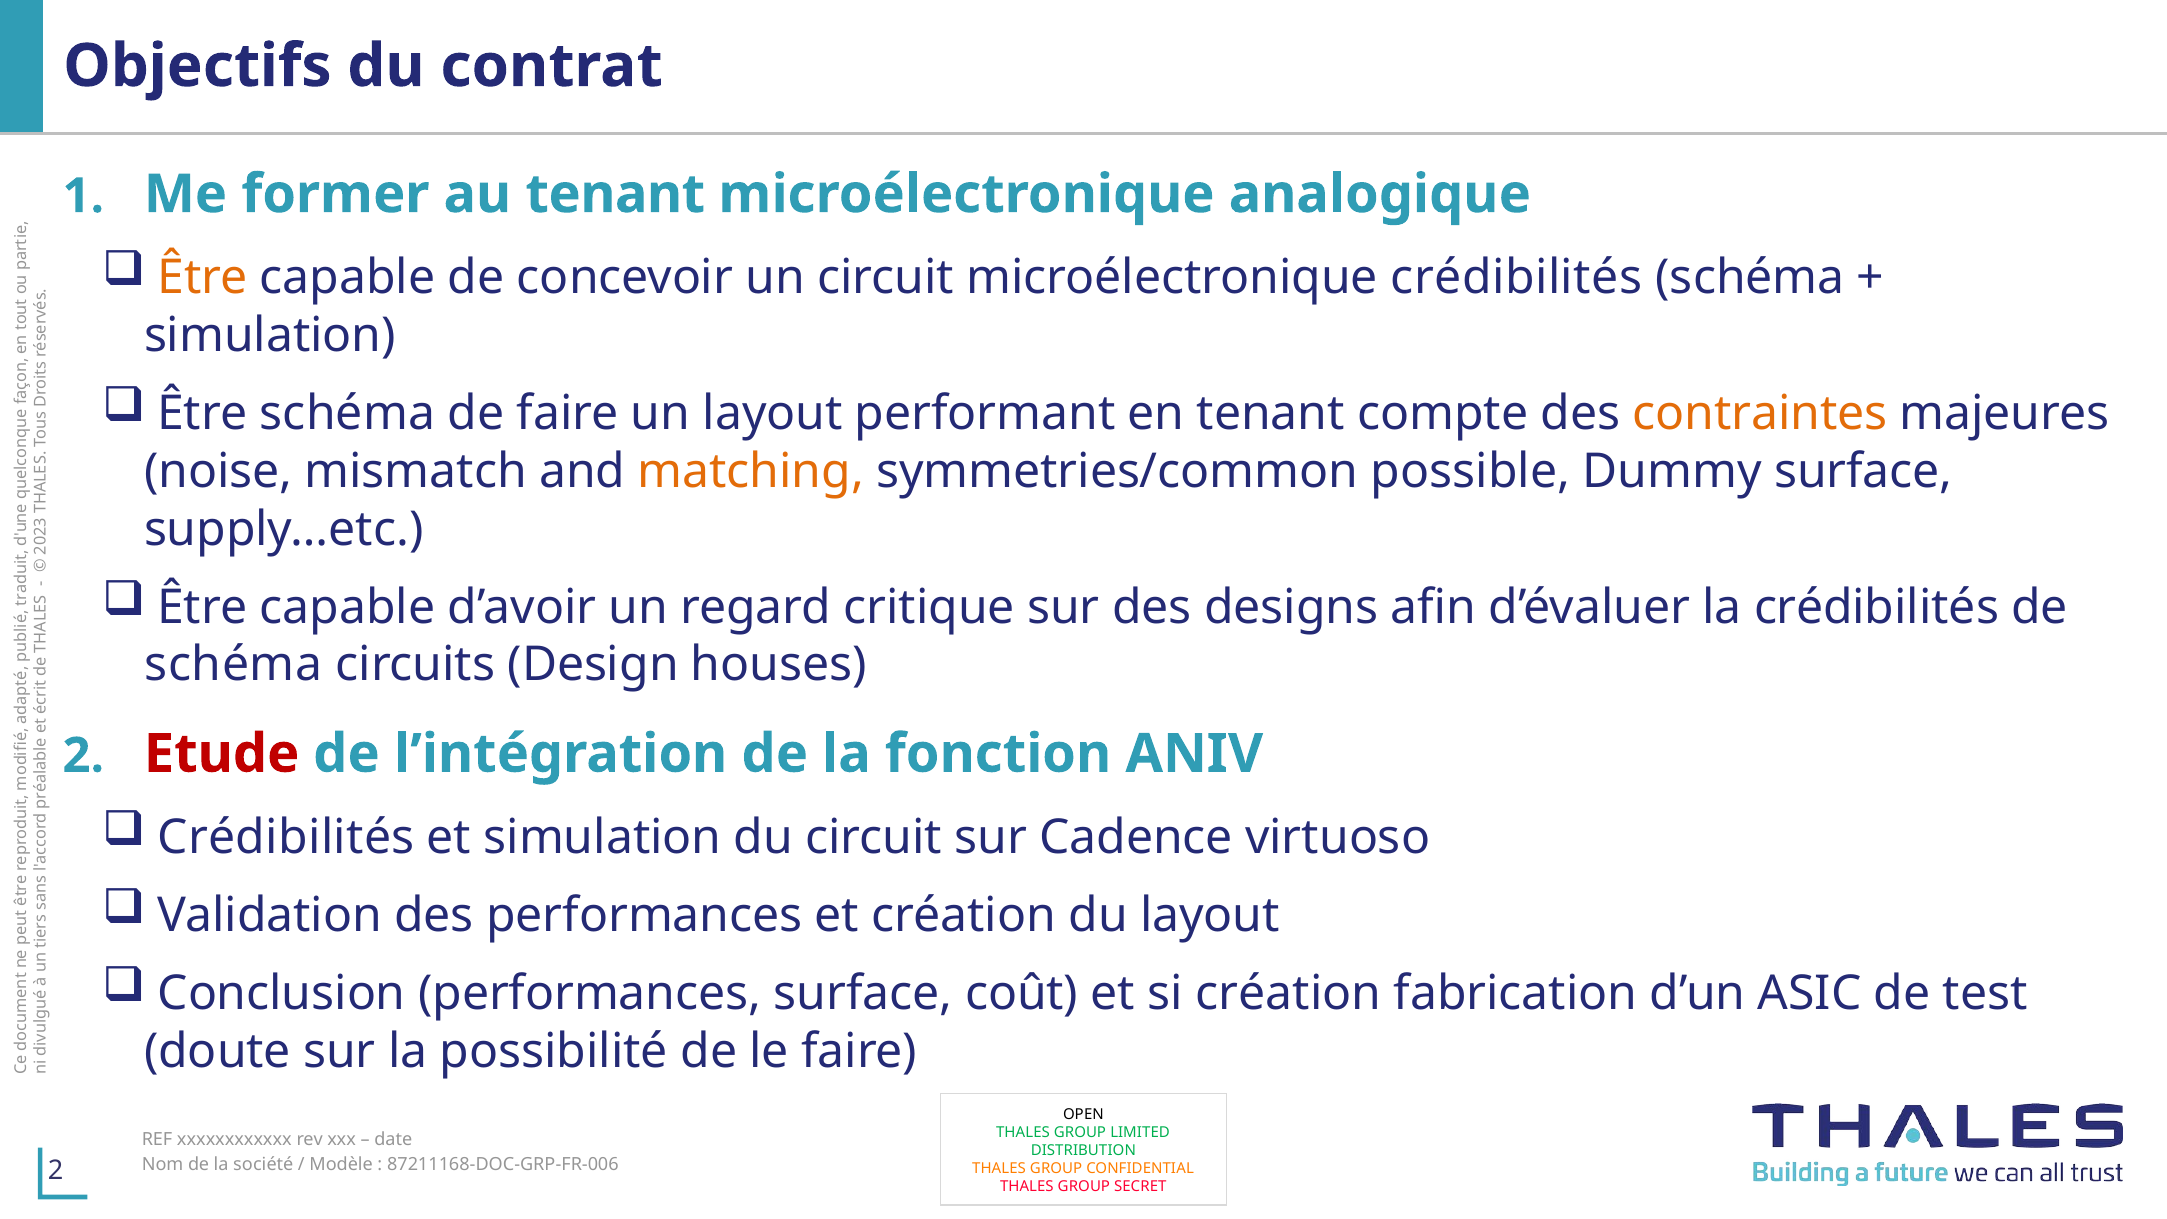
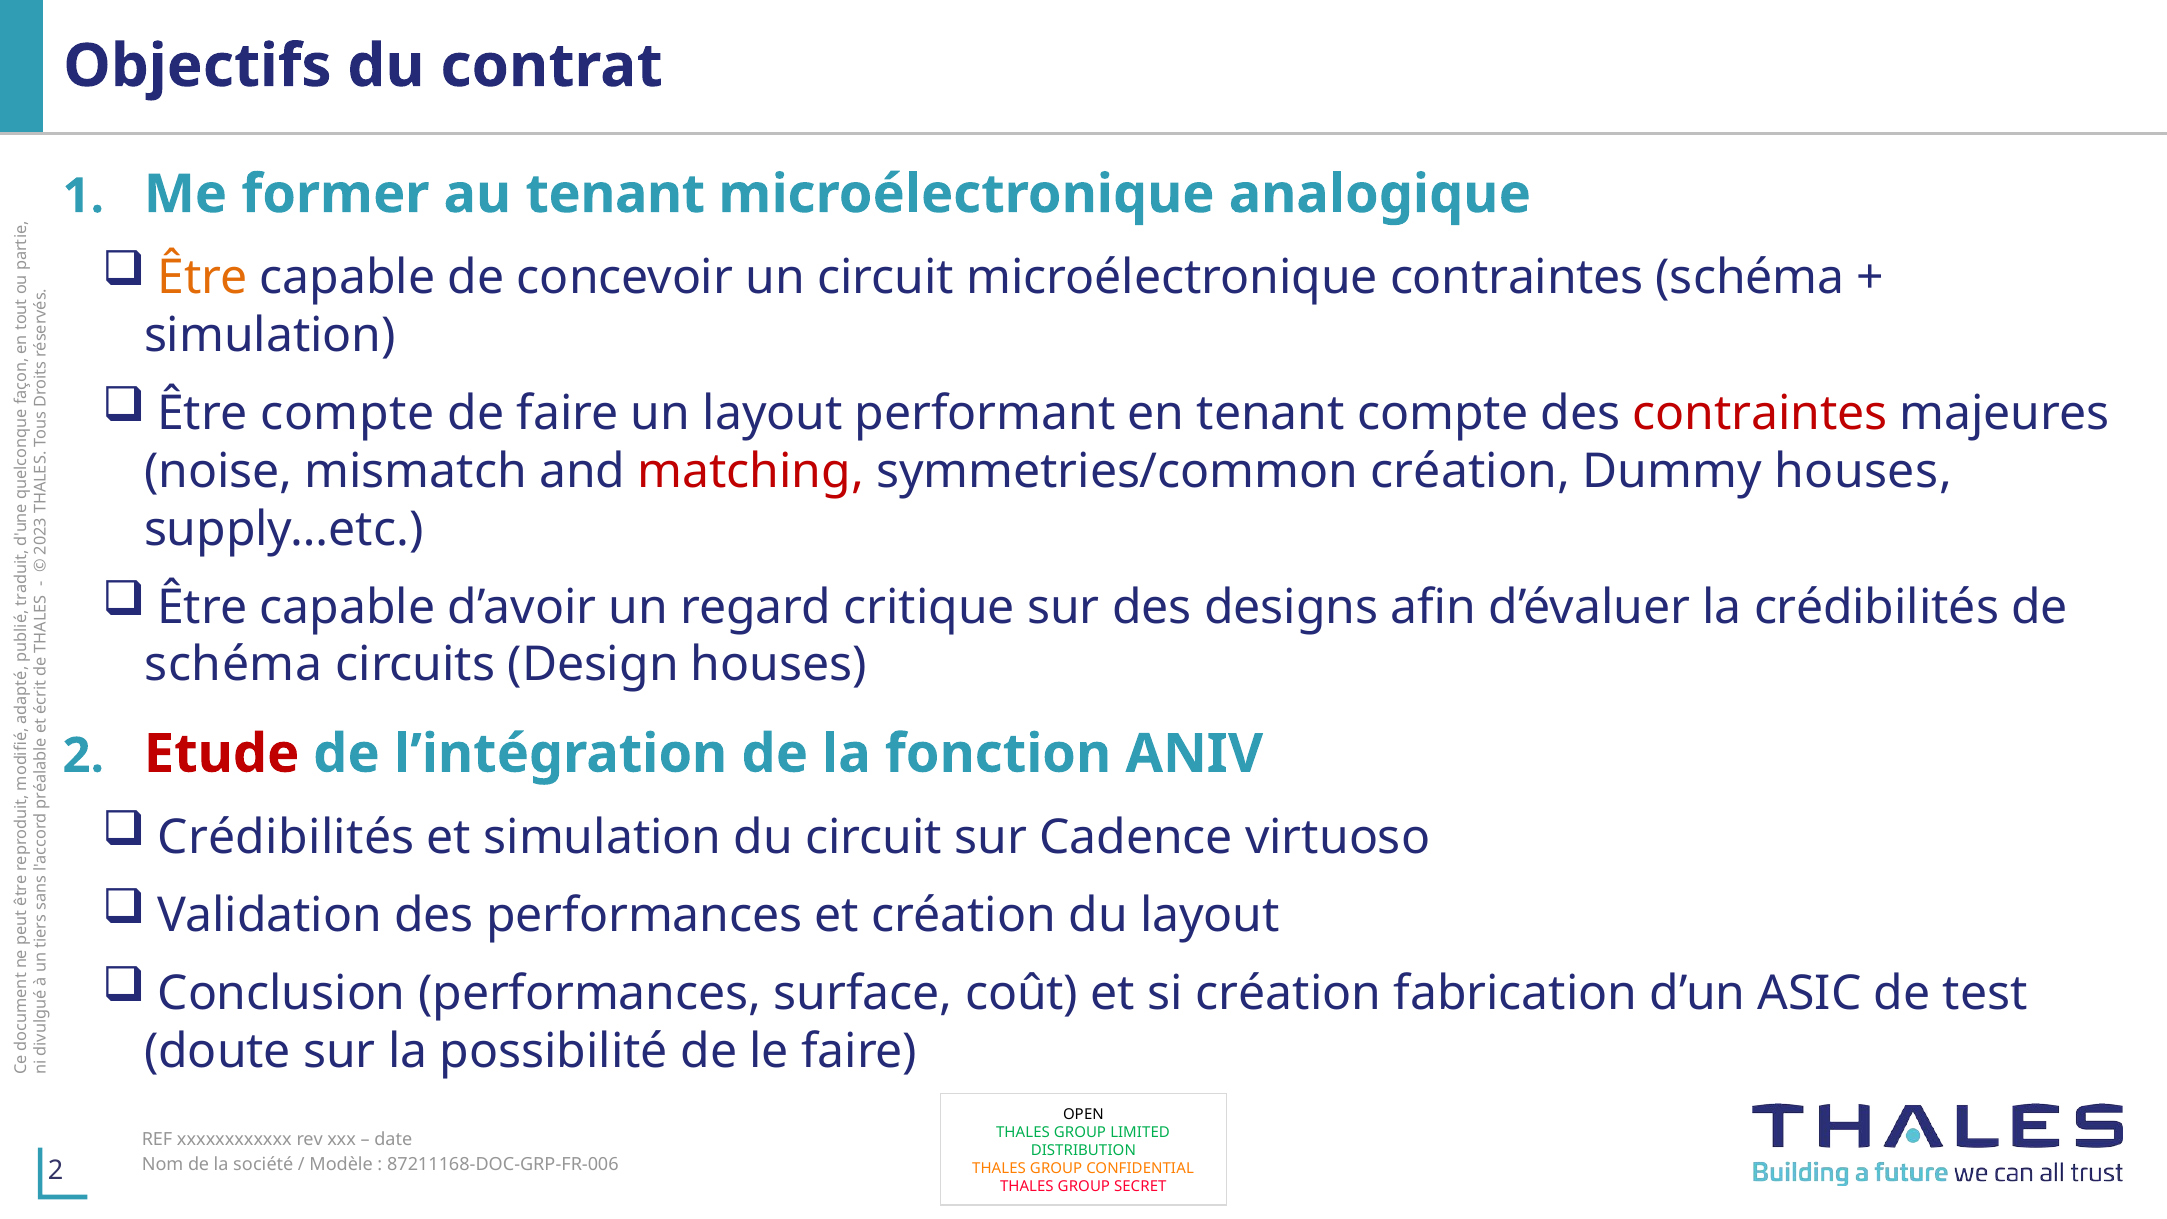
microélectronique crédibilités: crédibilités -> contraintes
Être schéma: schéma -> compte
contraintes at (1760, 414) colour: orange -> red
matching colour: orange -> red
symmetries/common possible: possible -> création
Dummy surface: surface -> houses
